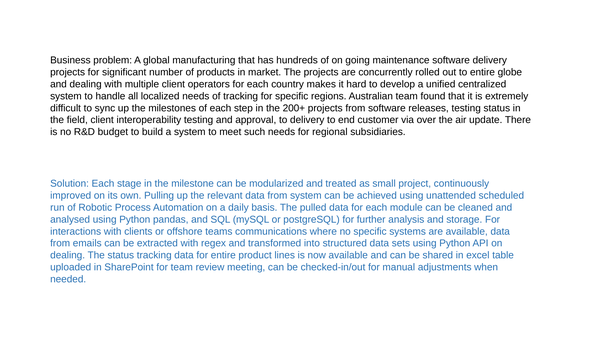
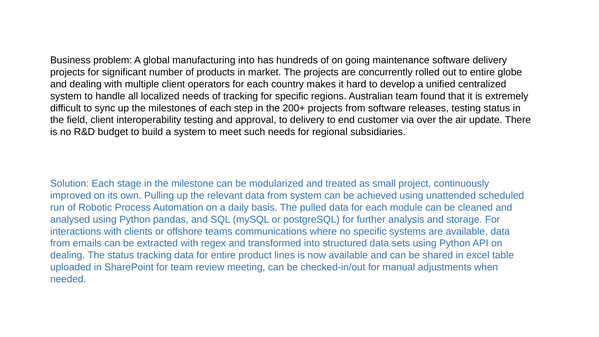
manufacturing that: that -> into
